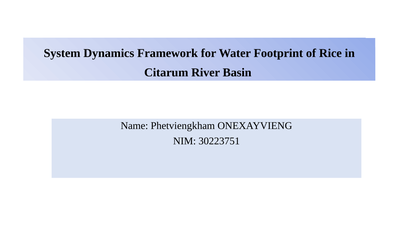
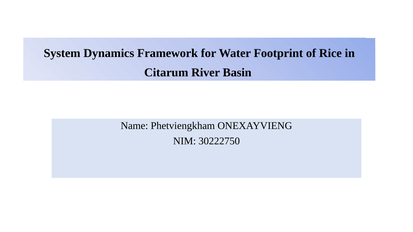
30223751: 30223751 -> 30222750
